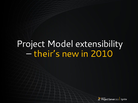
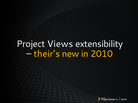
Model: Model -> Views
